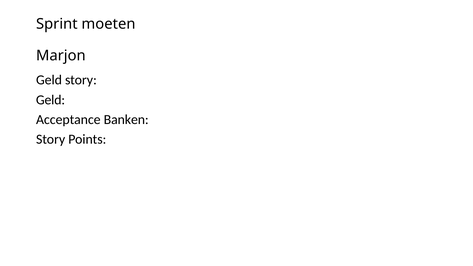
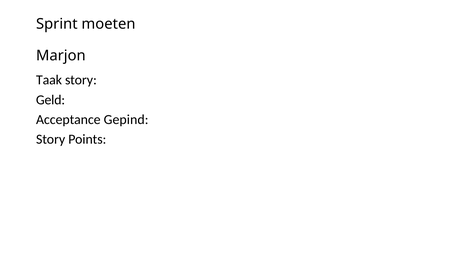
Geld at (49, 80): Geld -> Taak
Banken: Banken -> Gepind
